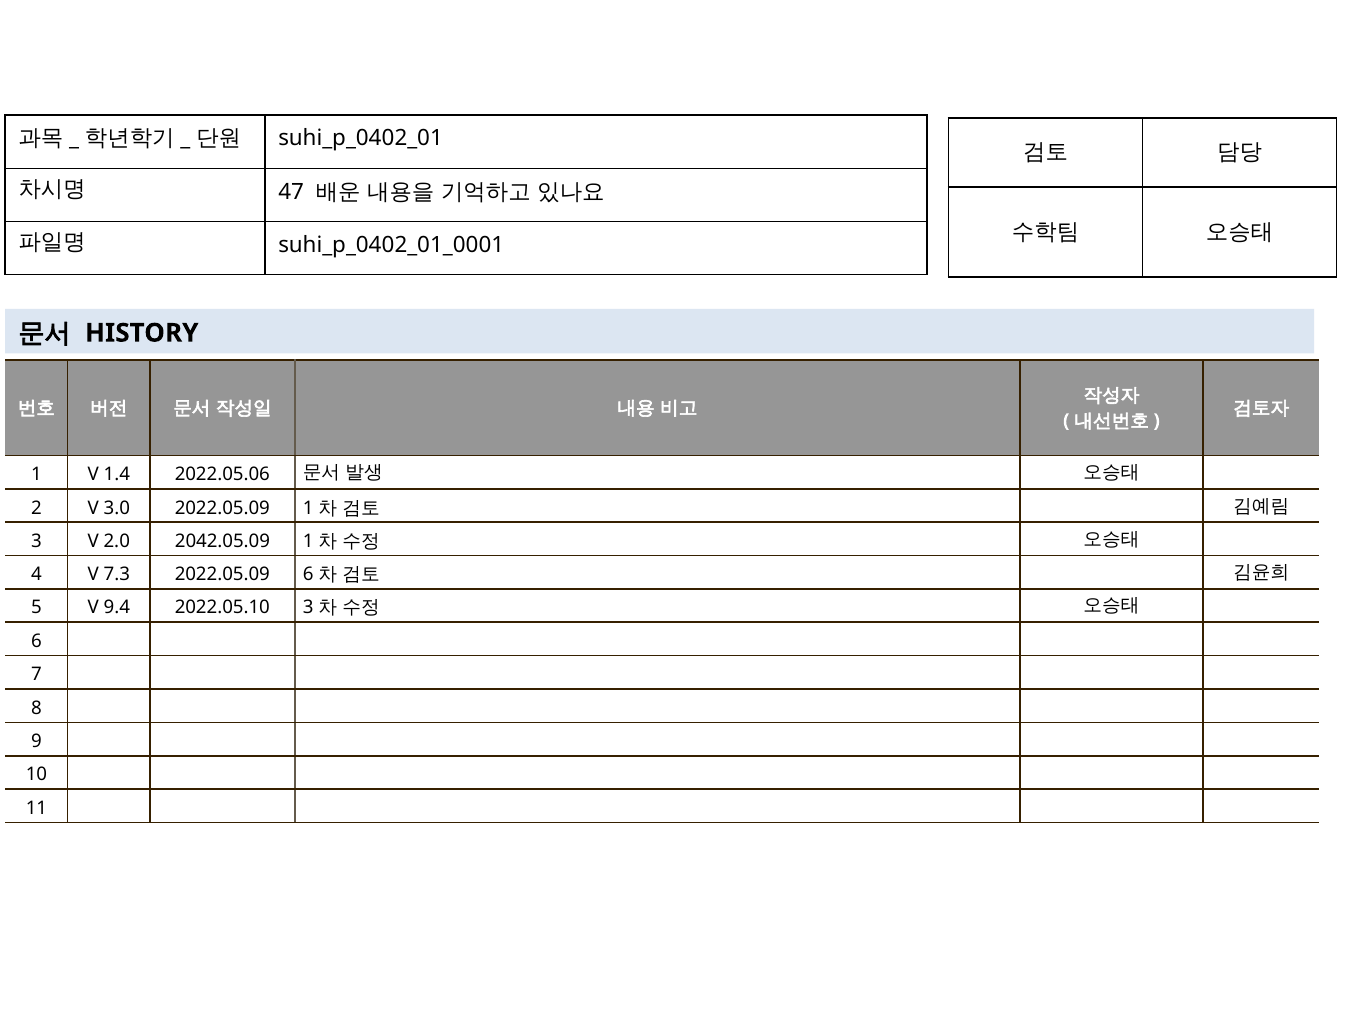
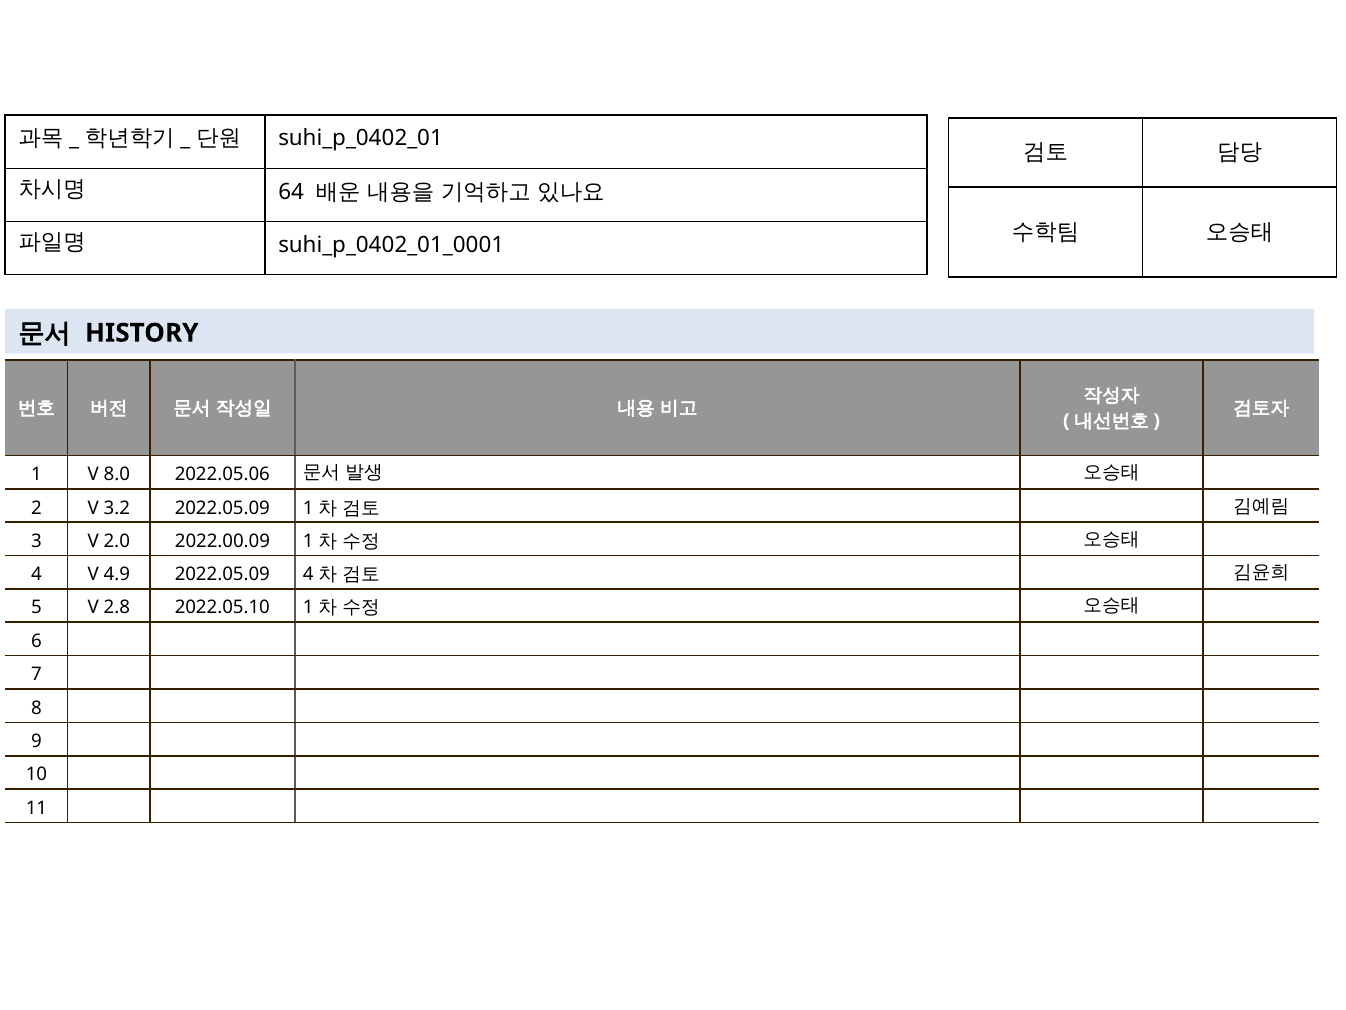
47: 47 -> 64
1.4: 1.4 -> 8.0
3.0: 3.0 -> 3.2
2042.05.09: 2042.05.09 -> 2022.00.09
7.3: 7.3 -> 4.9
2022.05.09 6: 6 -> 4
9.4: 9.4 -> 2.8
2022.05.10 3: 3 -> 1
